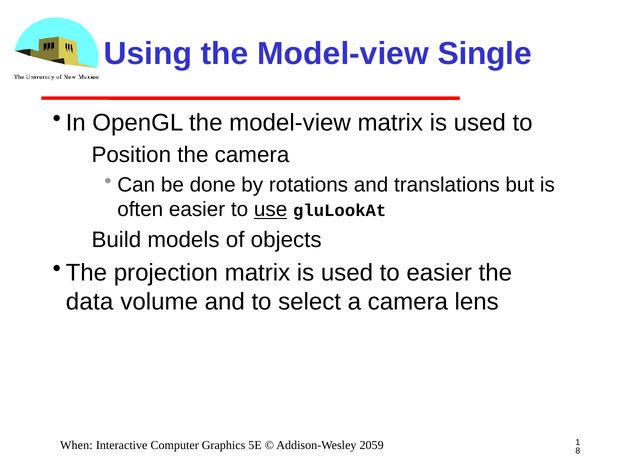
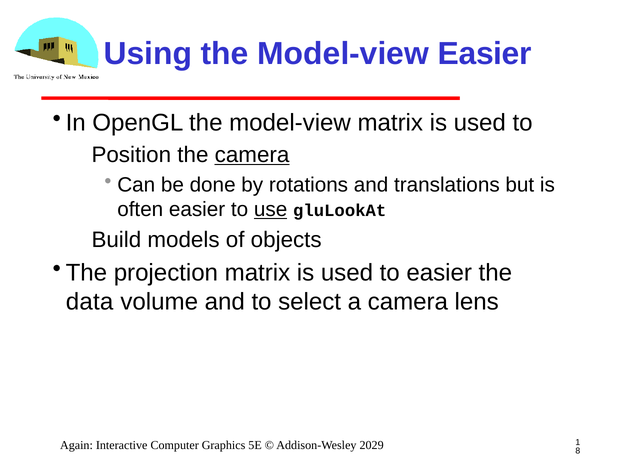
Model-view Single: Single -> Easier
camera at (252, 155) underline: none -> present
When: When -> Again
2059: 2059 -> 2029
